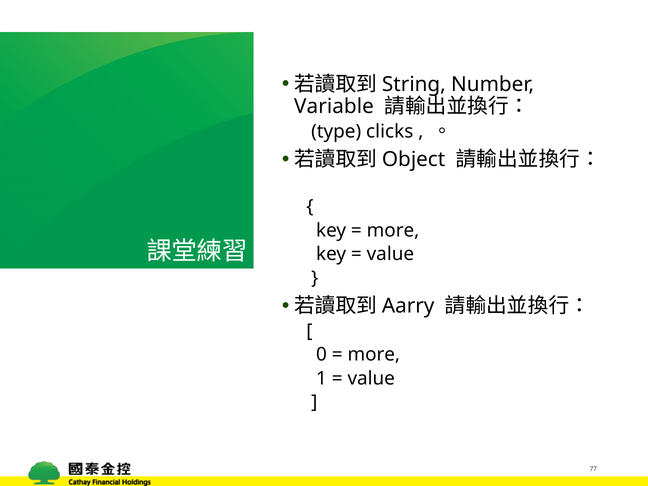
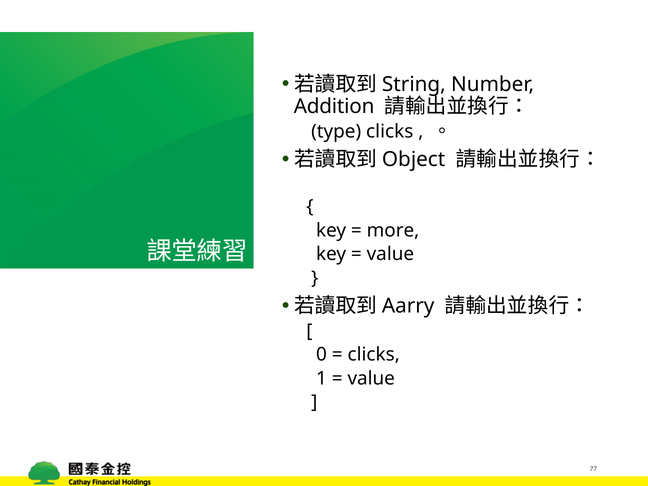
Variable: Variable -> Addition
more at (374, 355): more -> clicks
